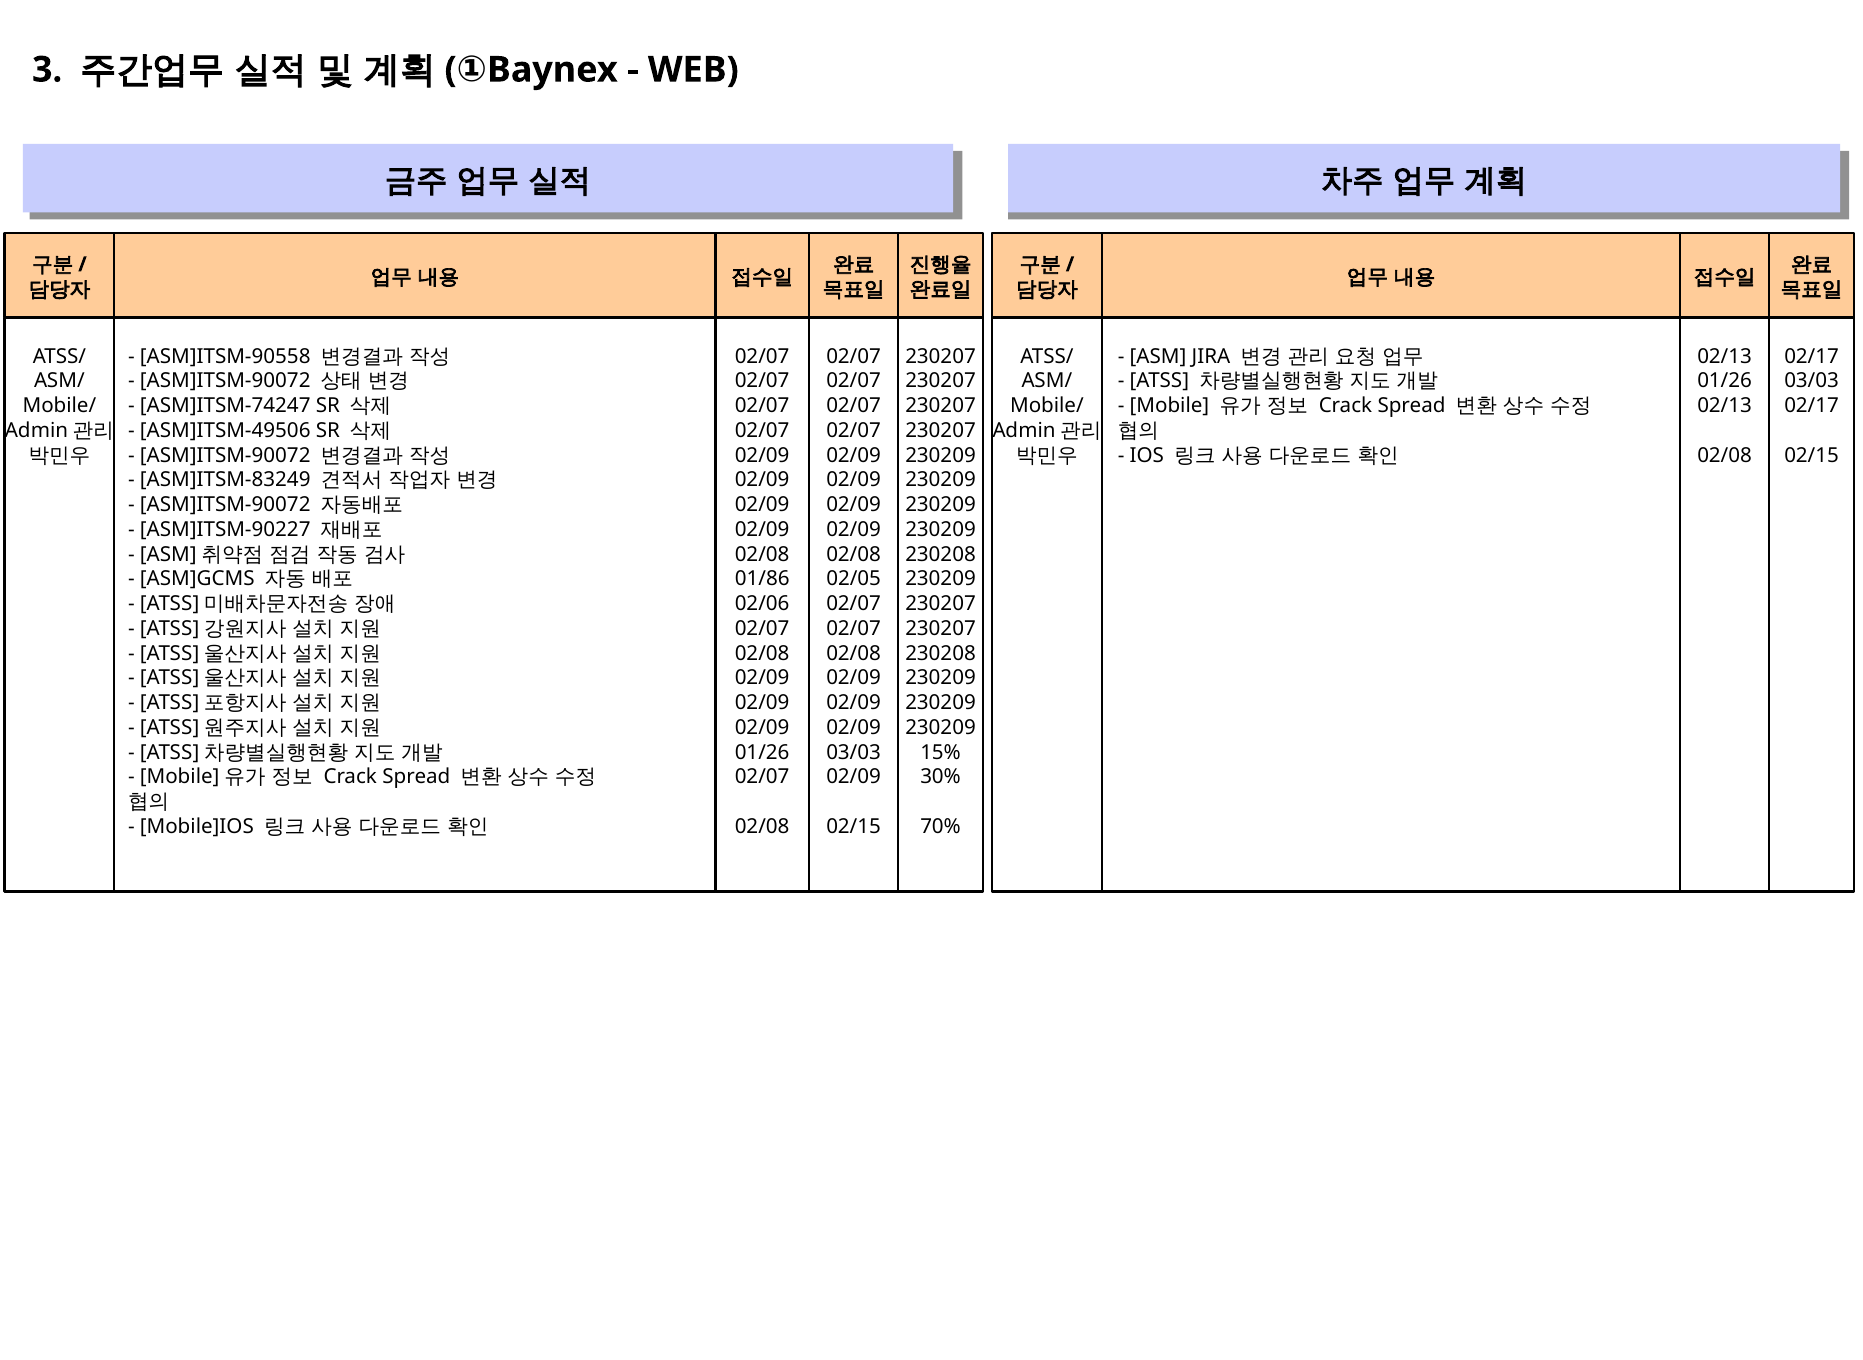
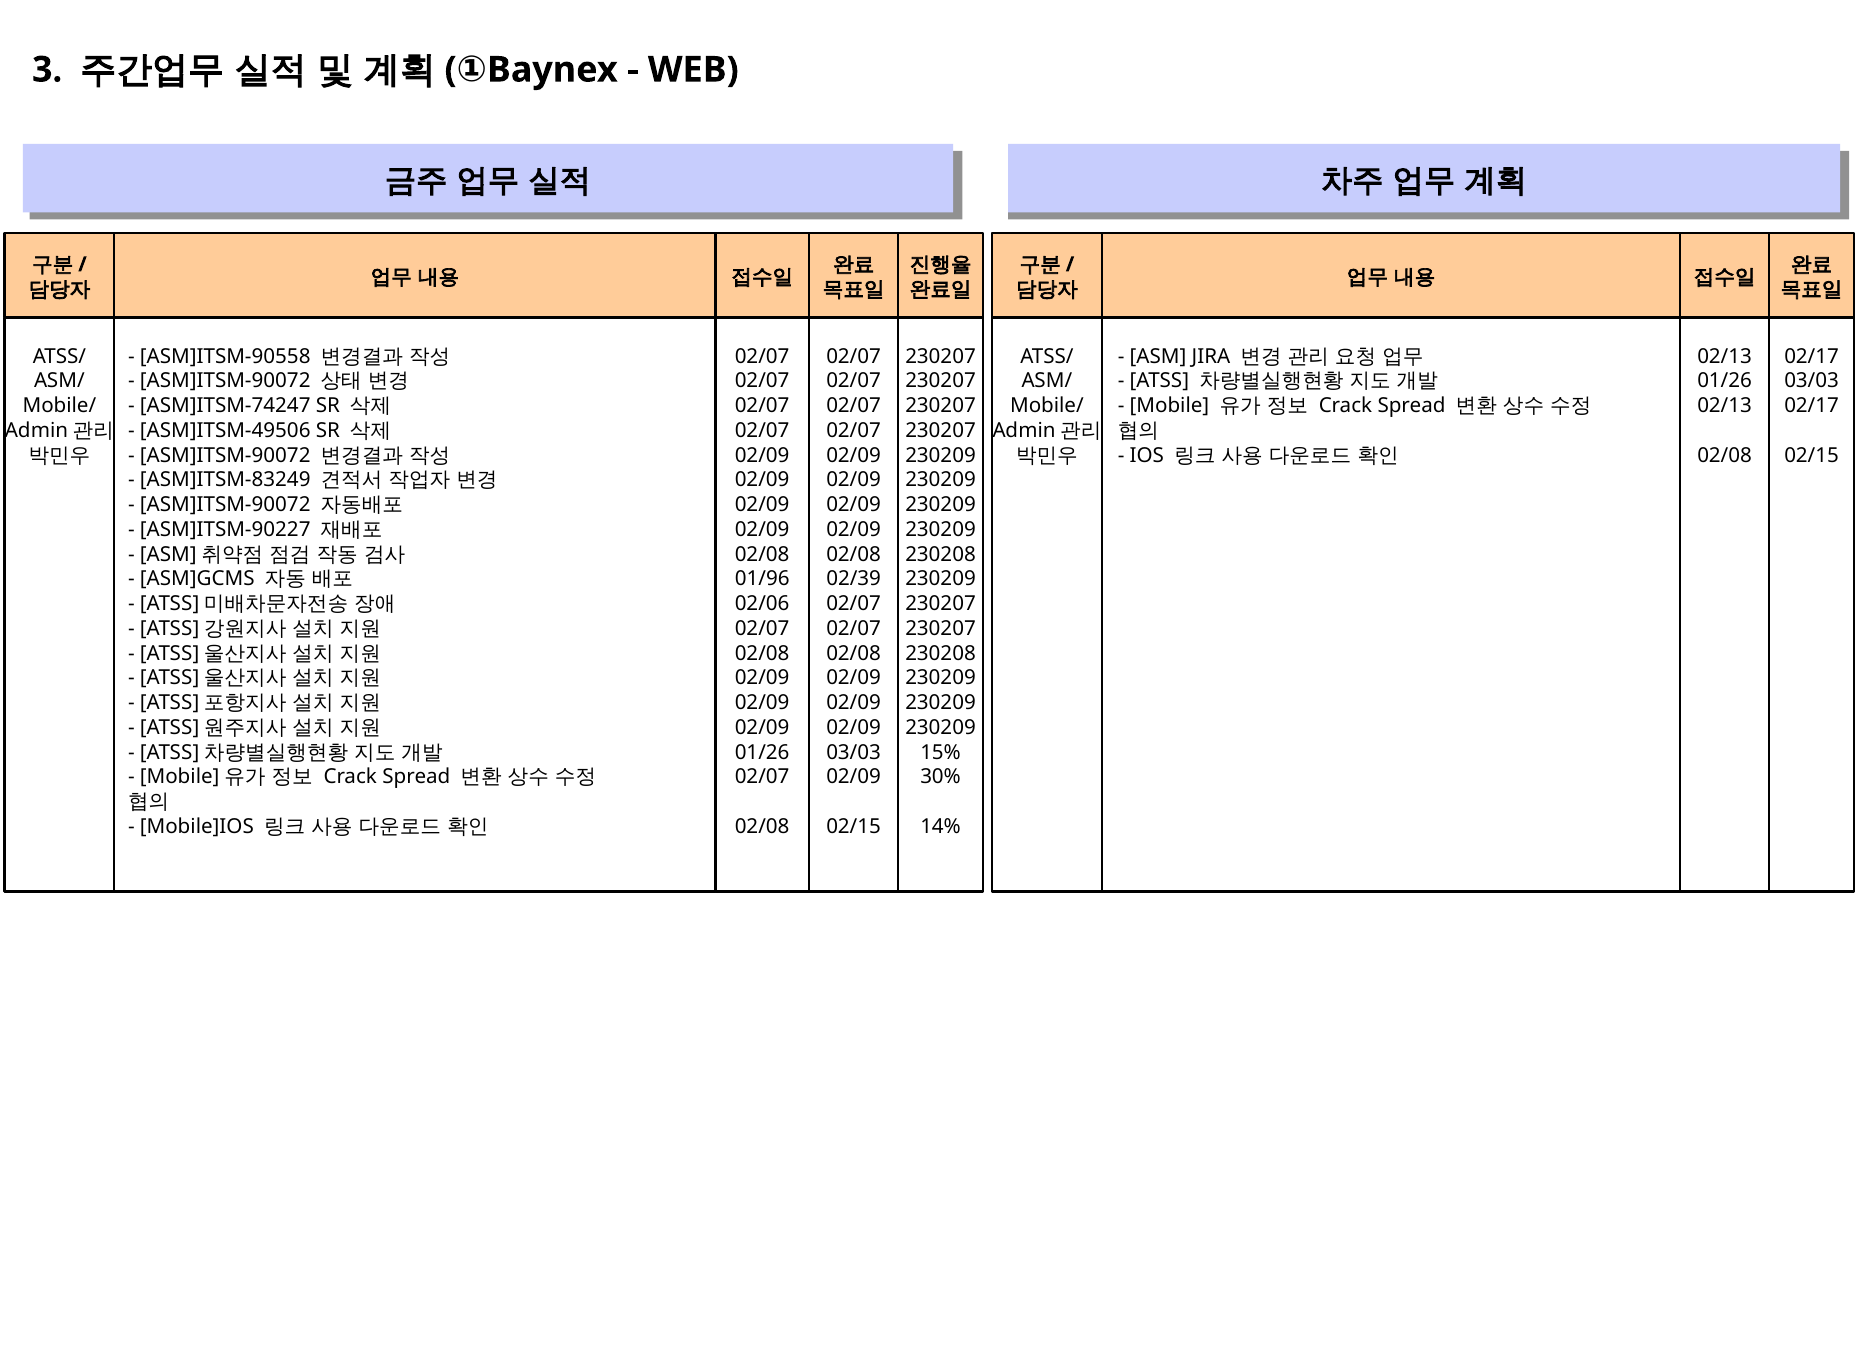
01/86: 01/86 -> 01/96
02/05: 02/05 -> 02/39
70%: 70% -> 14%
